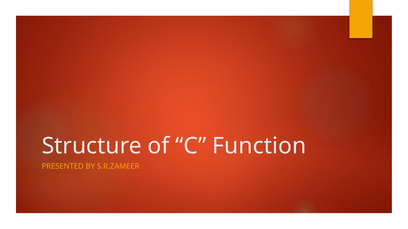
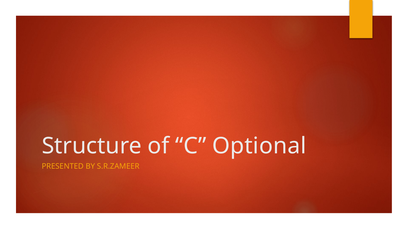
Function: Function -> Optional
